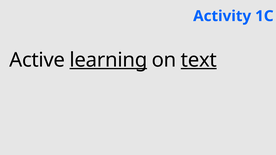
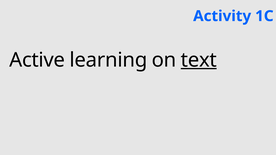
learning underline: present -> none
